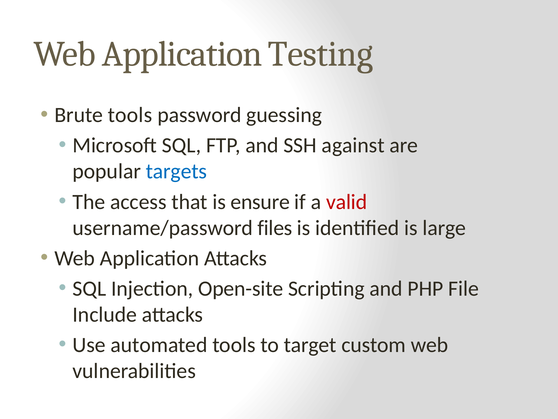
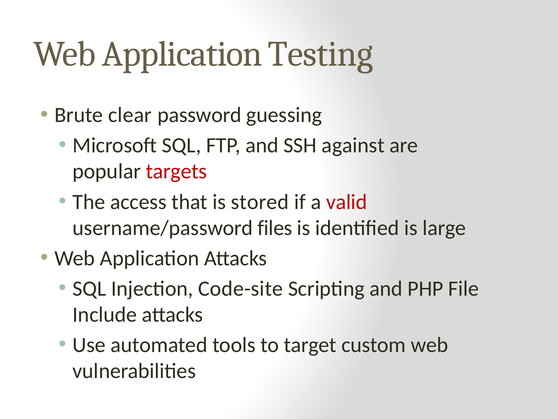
Brute tools: tools -> clear
targets colour: blue -> red
ensure: ensure -> stored
Open-site: Open-site -> Code-site
